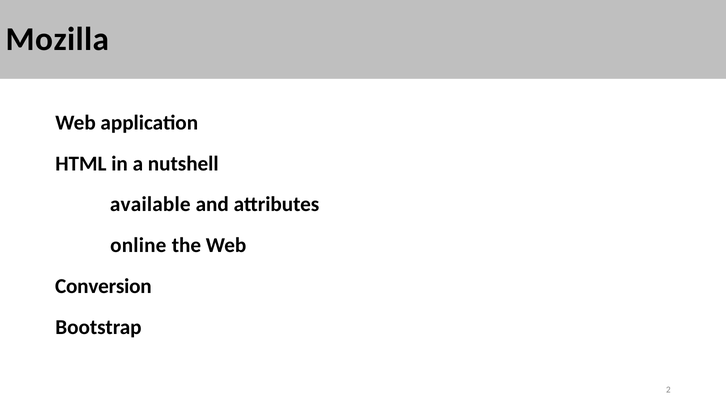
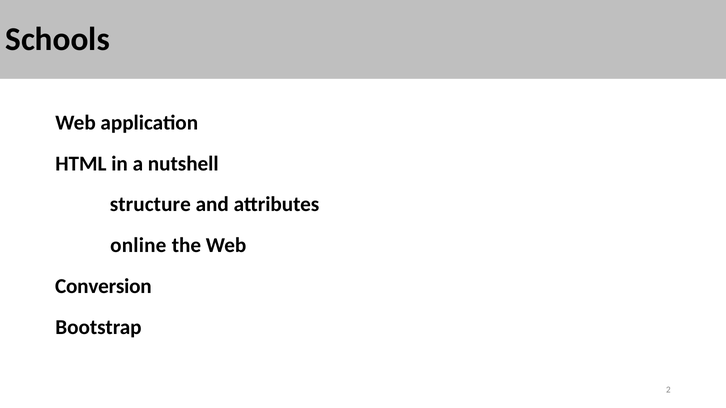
Mozilla: Mozilla -> Schools
available: available -> structure
